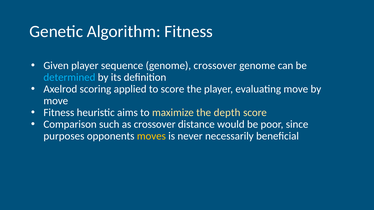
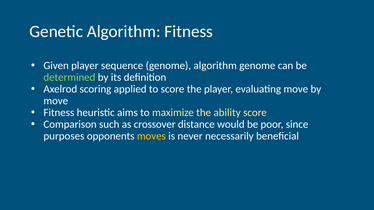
genome crossover: crossover -> algorithm
determined colour: light blue -> light green
depth: depth -> ability
